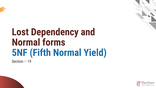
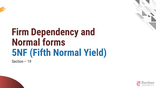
Lost: Lost -> Firm
